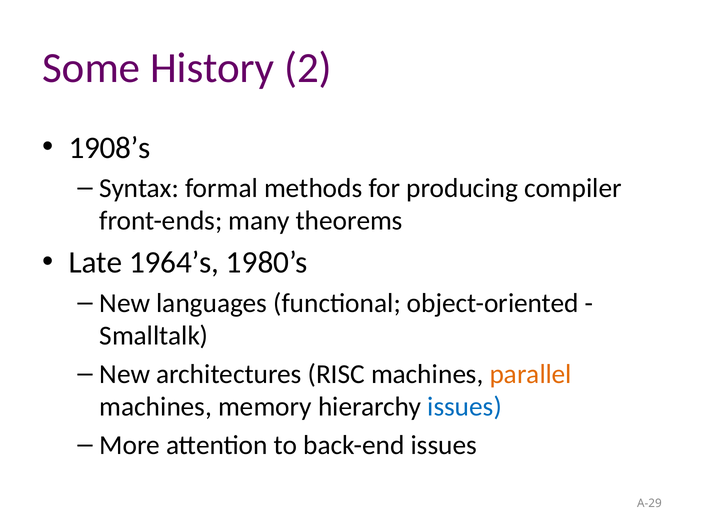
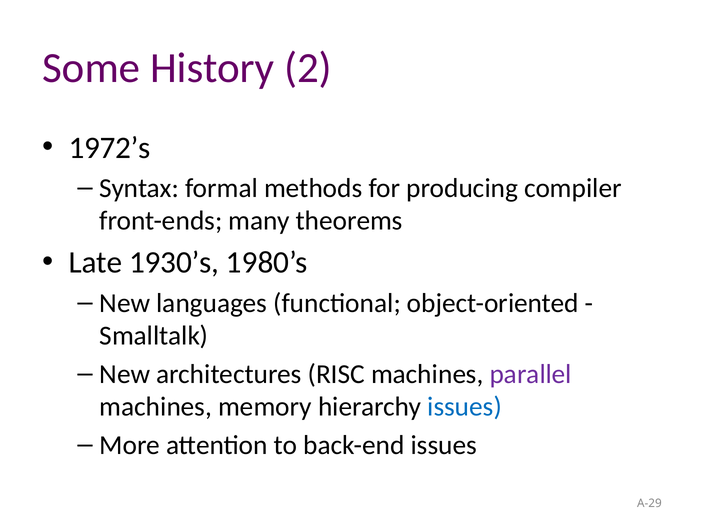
1908’s: 1908’s -> 1972’s
1964’s: 1964’s -> 1930’s
parallel colour: orange -> purple
